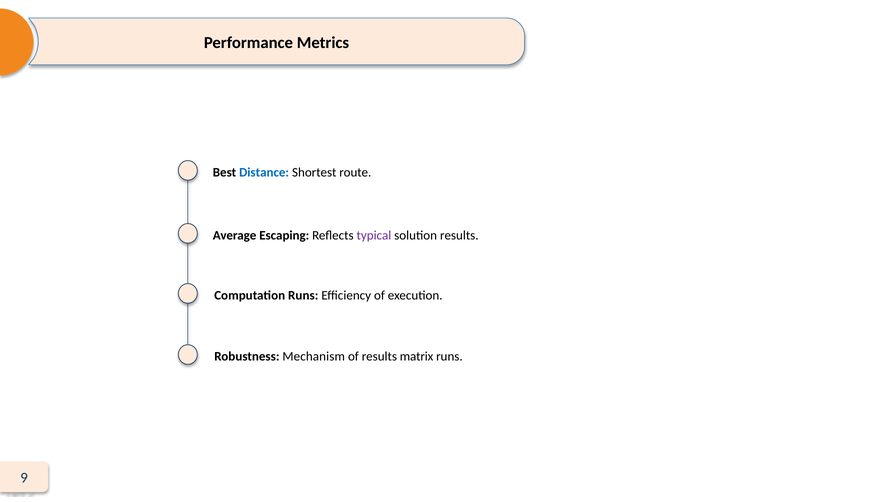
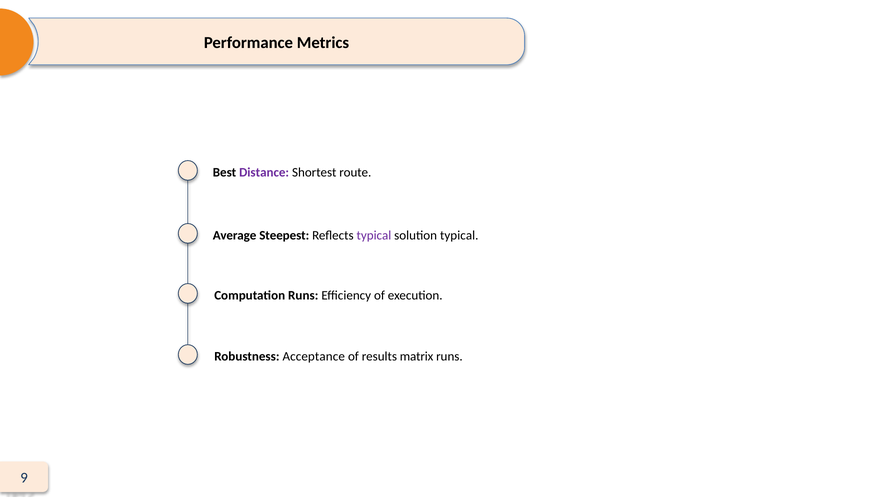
Distance colour: blue -> purple
Escaping: Escaping -> Steepest
solution results: results -> typical
Mechanism: Mechanism -> Acceptance
